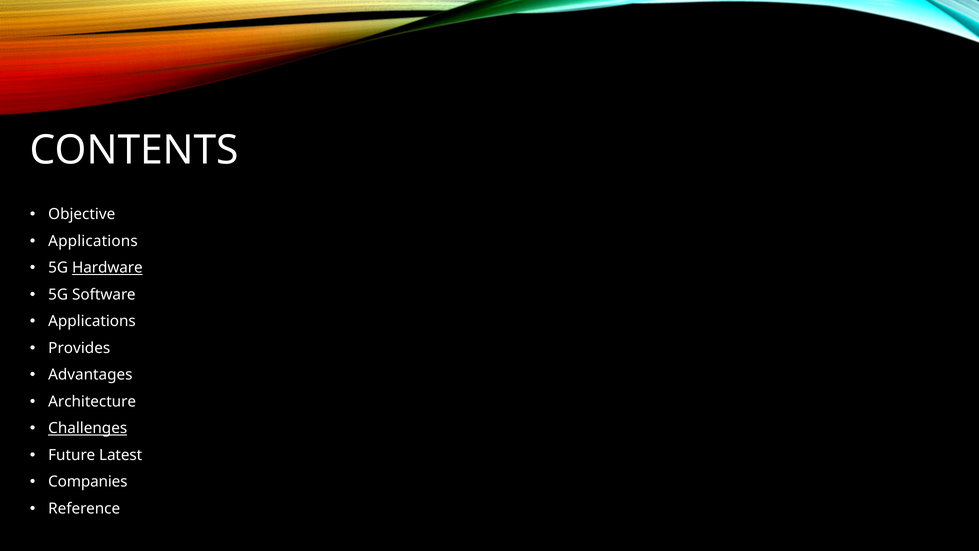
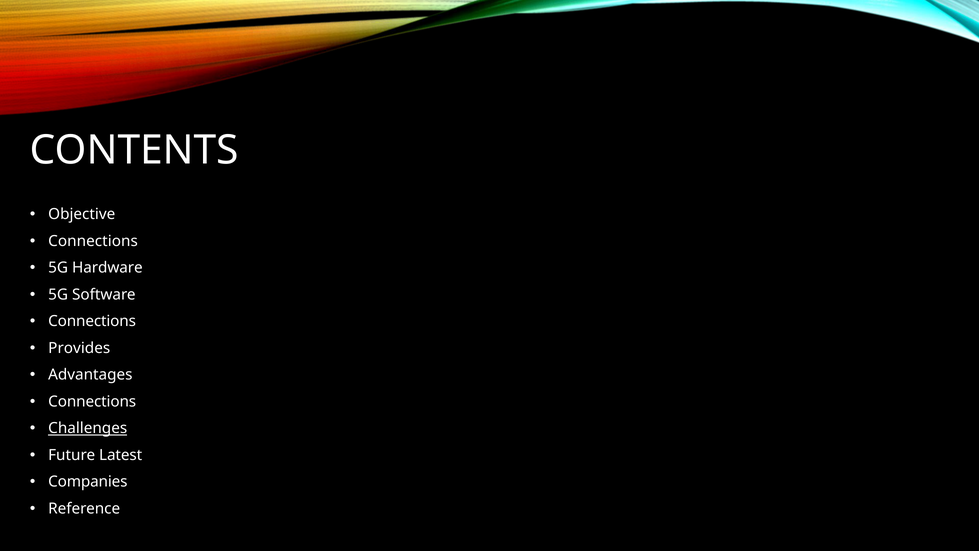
Applications at (93, 241): Applications -> Connections
Hardware underline: present -> none
Applications at (92, 321): Applications -> Connections
Architecture at (92, 401): Architecture -> Connections
